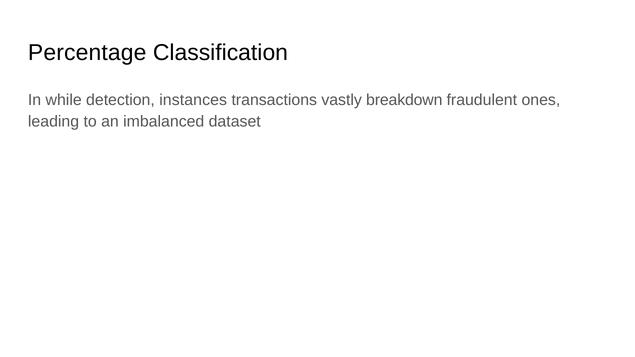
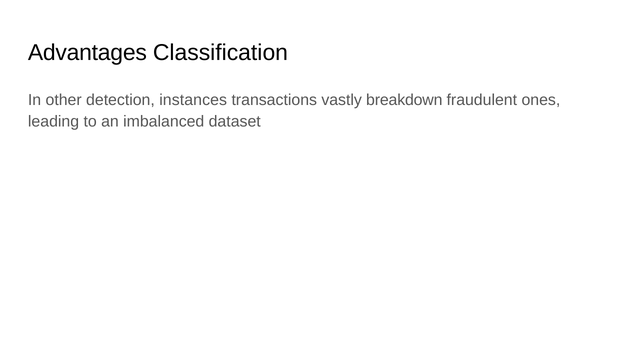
Percentage: Percentage -> Advantages
while: while -> other
